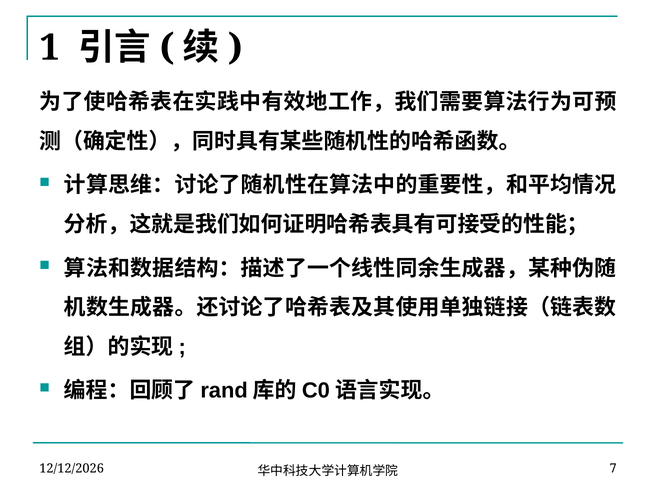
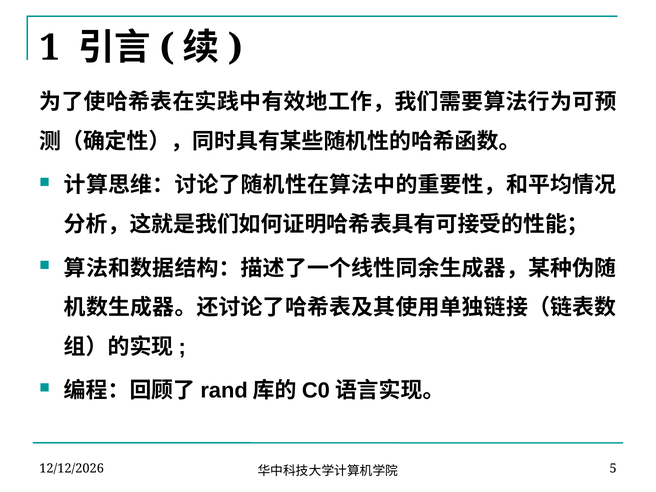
7: 7 -> 5
